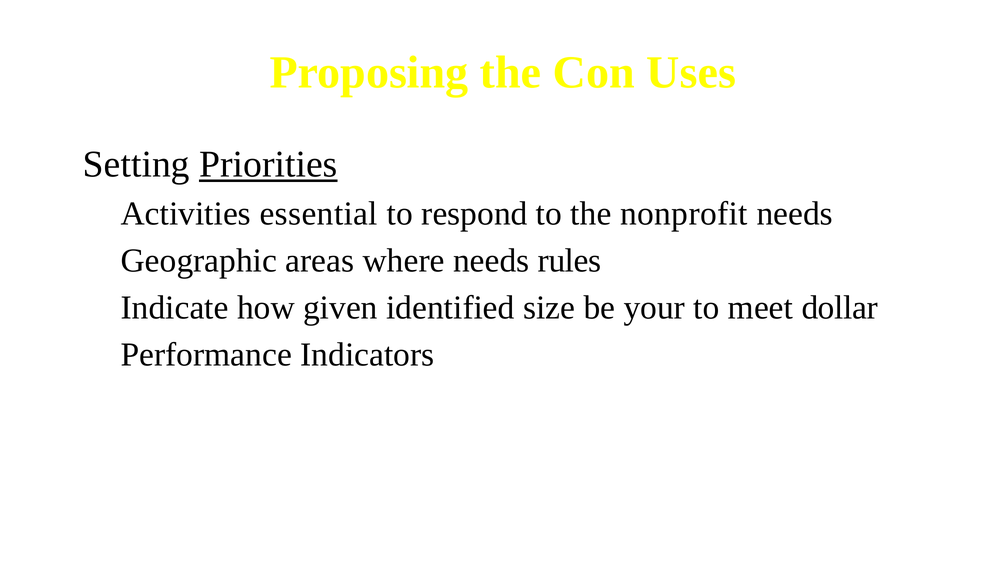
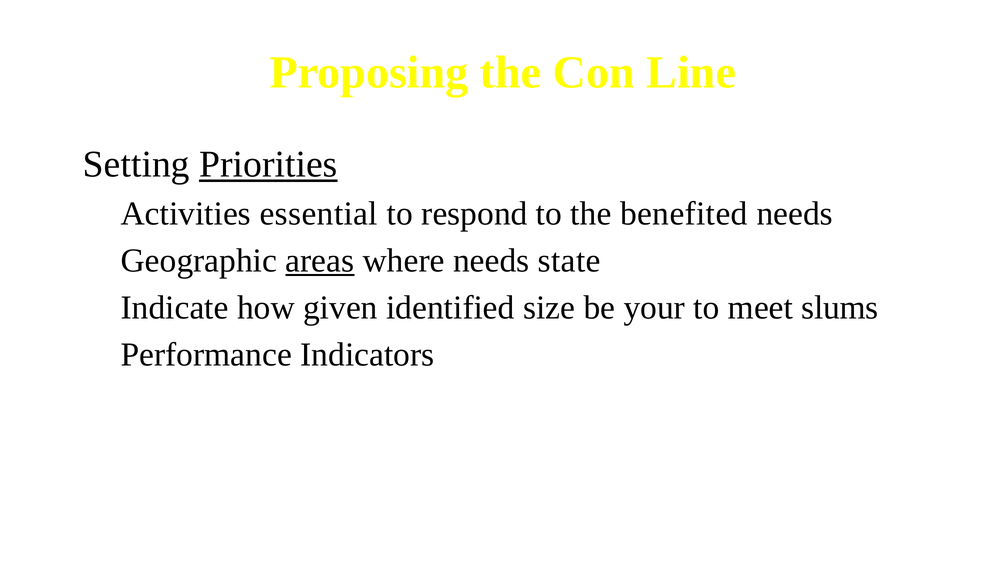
Uses: Uses -> Line
nonprofit: nonprofit -> benefited
areas underline: none -> present
rules: rules -> state
dollar: dollar -> slums
